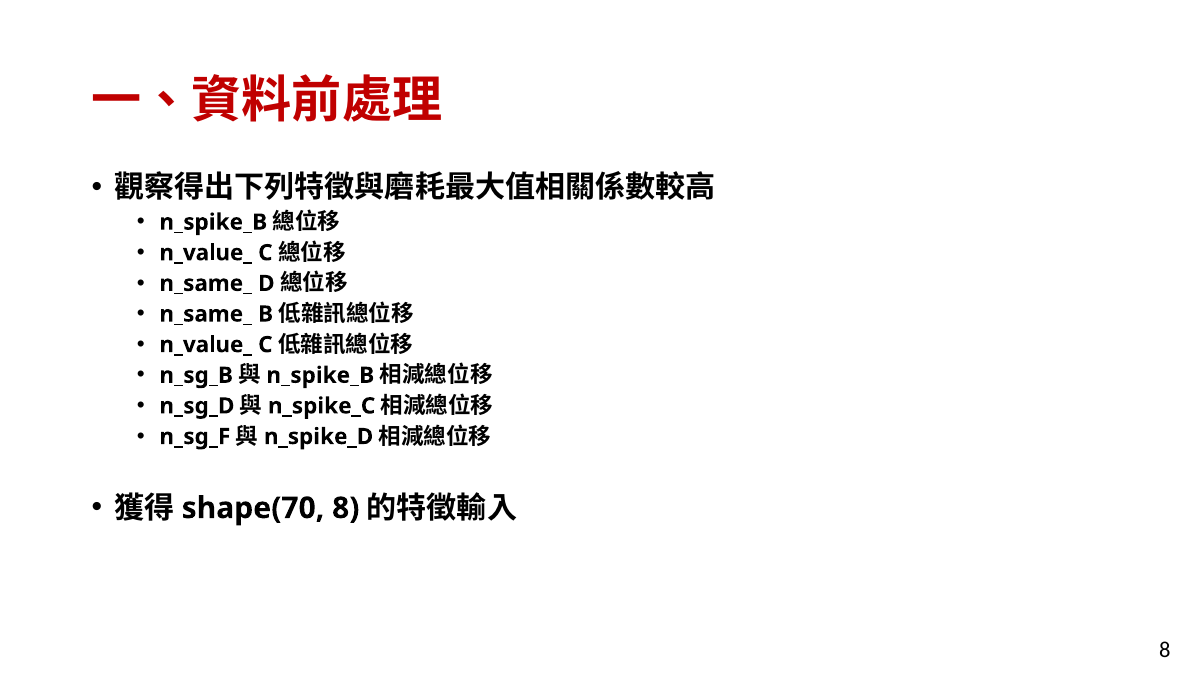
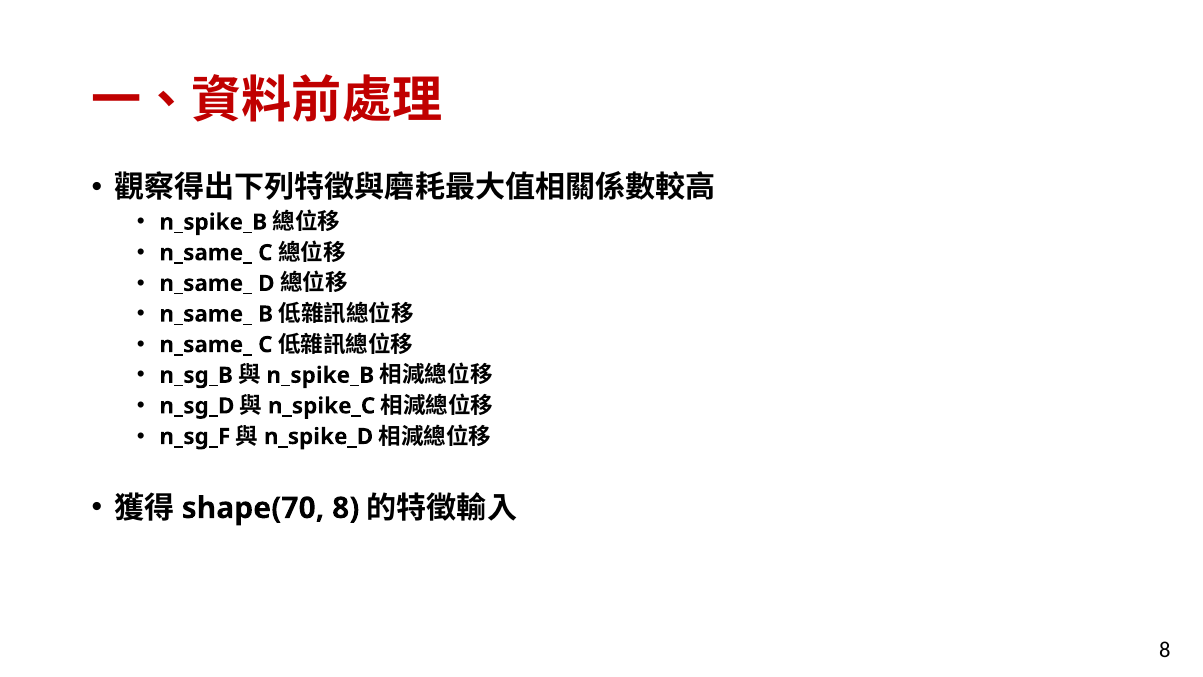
n_value_ at (206, 253): n_value_ -> n_same_
n_value_ at (206, 345): n_value_ -> n_same_
